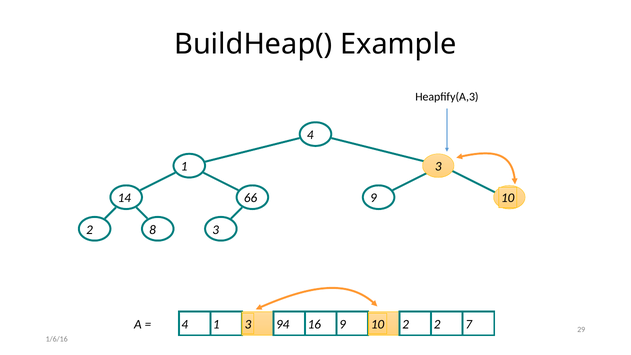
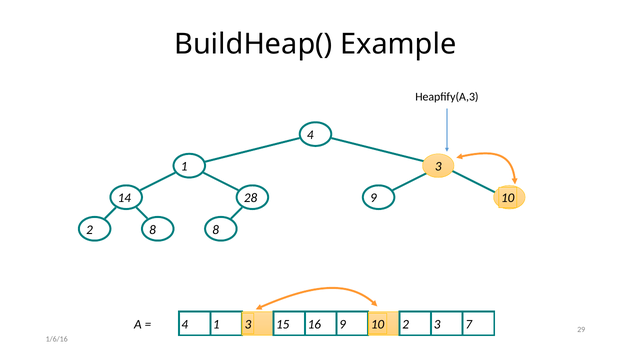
66: 66 -> 28
8 3: 3 -> 8
94: 94 -> 15
2 2: 2 -> 3
